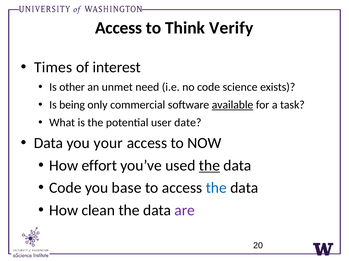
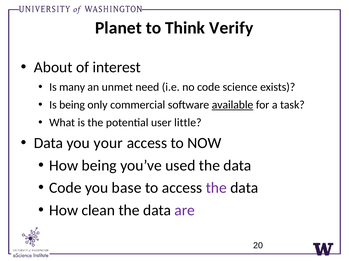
Access at (119, 28): Access -> Planet
Times: Times -> About
other: other -> many
date: date -> little
How effort: effort -> being
the at (209, 166) underline: present -> none
the at (216, 188) colour: blue -> purple
